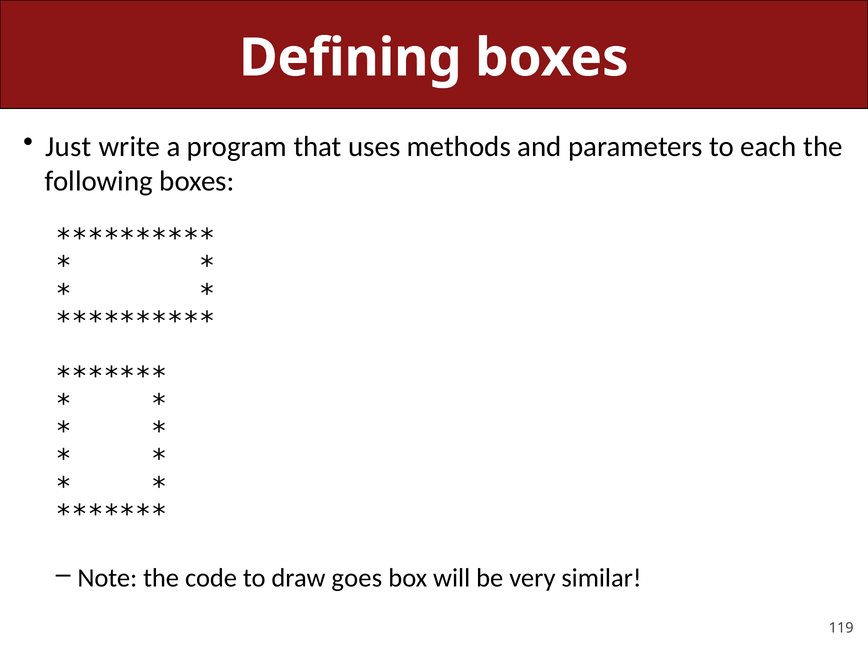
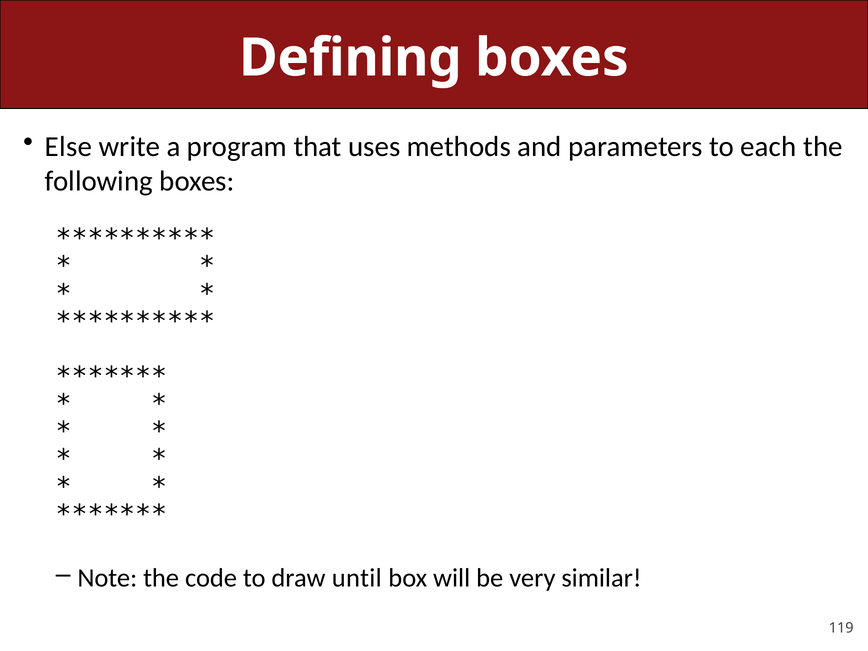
Just: Just -> Else
goes: goes -> until
